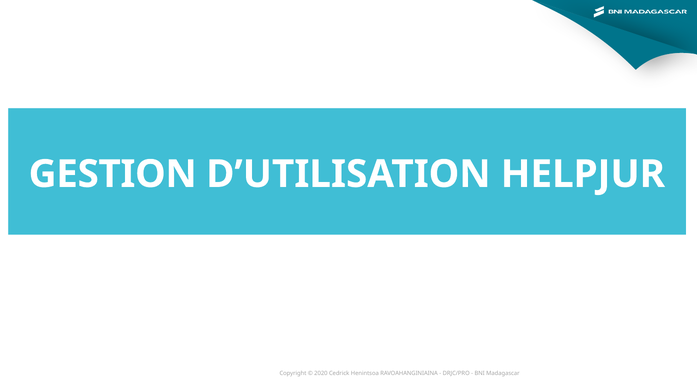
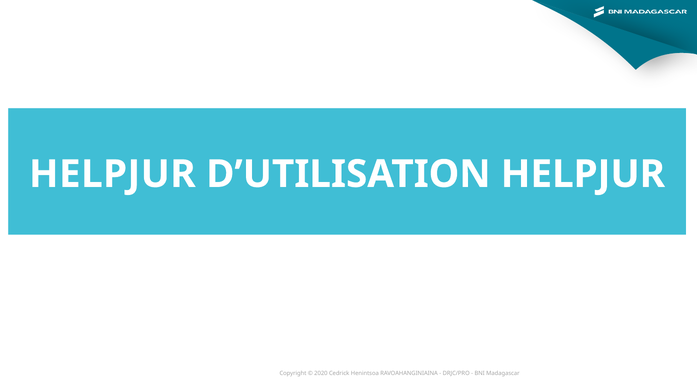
GESTION at (113, 174): GESTION -> HELPJUR
